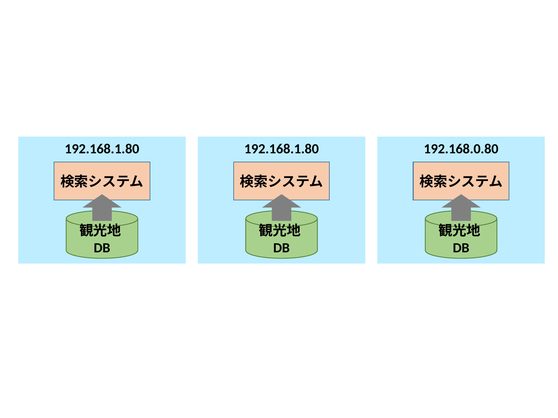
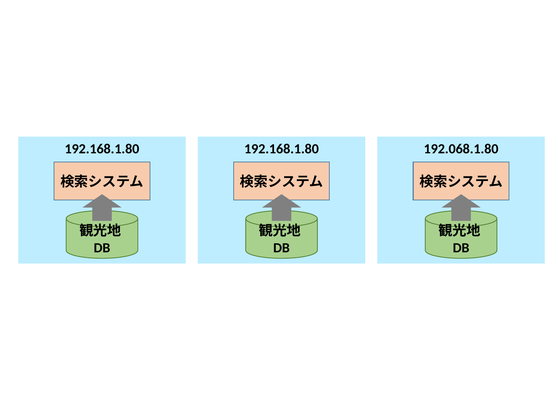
192.168.0.80: 192.168.0.80 -> 192.068.1.80
